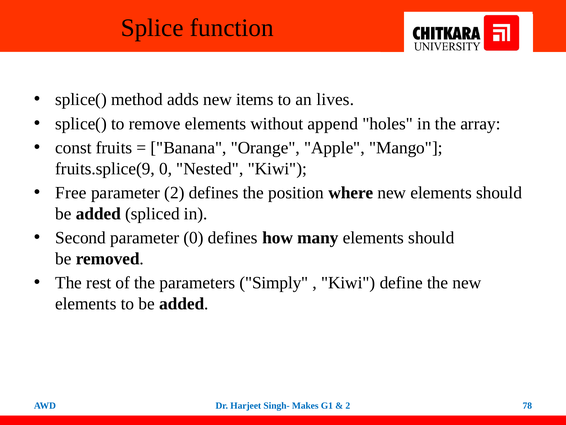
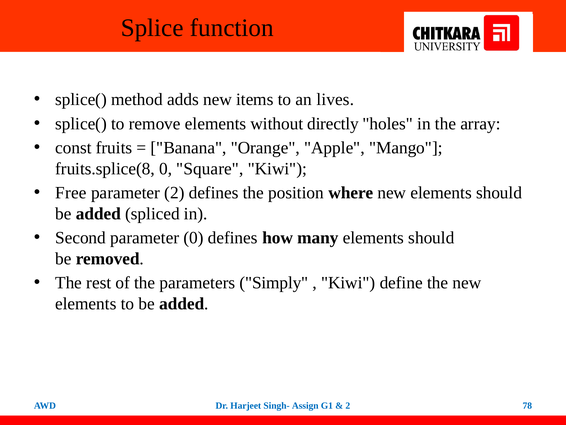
append: append -> directly
fruits.splice(9: fruits.splice(9 -> fruits.splice(8
Nested: Nested -> Square
Makes: Makes -> Assign
